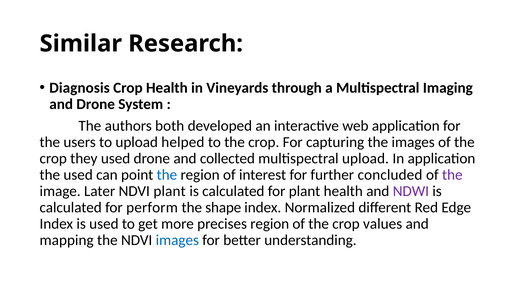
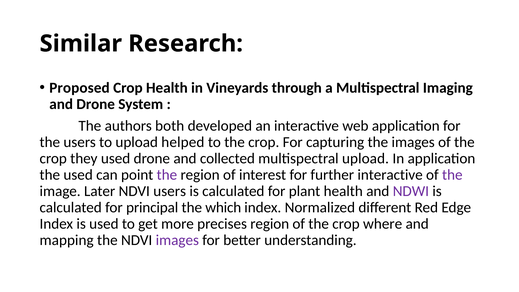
Diagnosis: Diagnosis -> Proposed
the at (167, 175) colour: blue -> purple
further concluded: concluded -> interactive
NDVI plant: plant -> users
perform: perform -> principal
shape: shape -> which
values: values -> where
images at (177, 240) colour: blue -> purple
